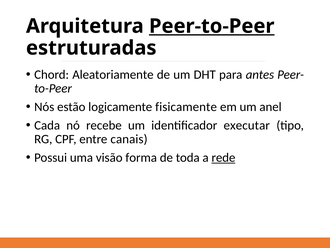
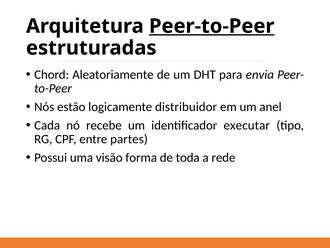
antes: antes -> envia
fisicamente: fisicamente -> distribuidor
canais: canais -> partes
rede underline: present -> none
